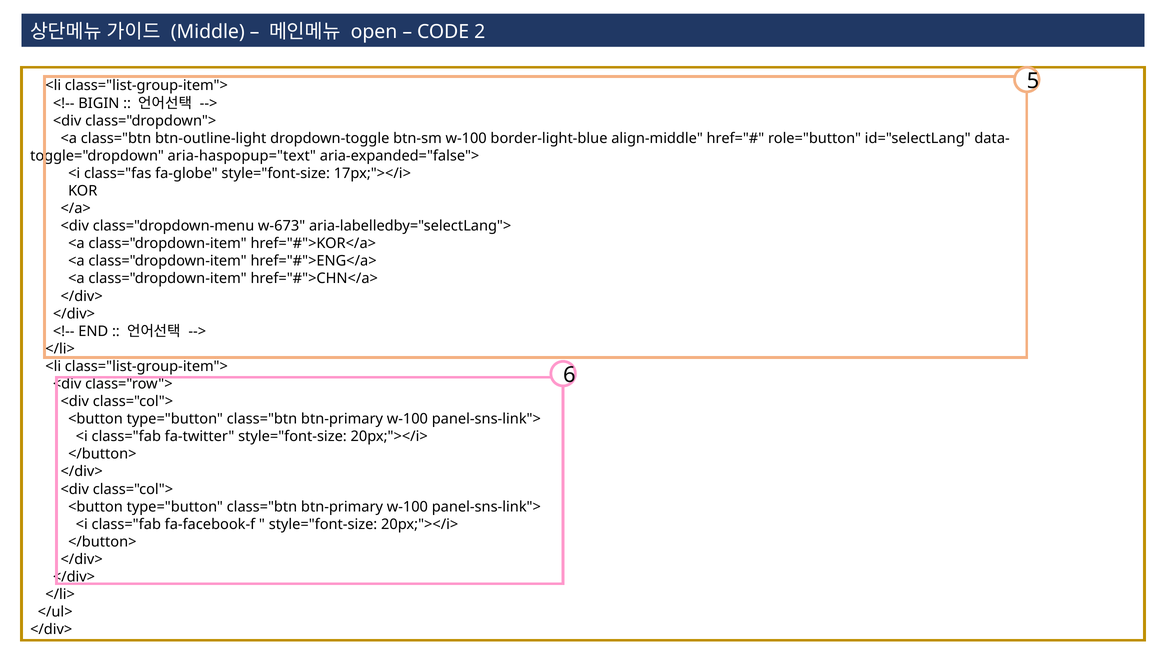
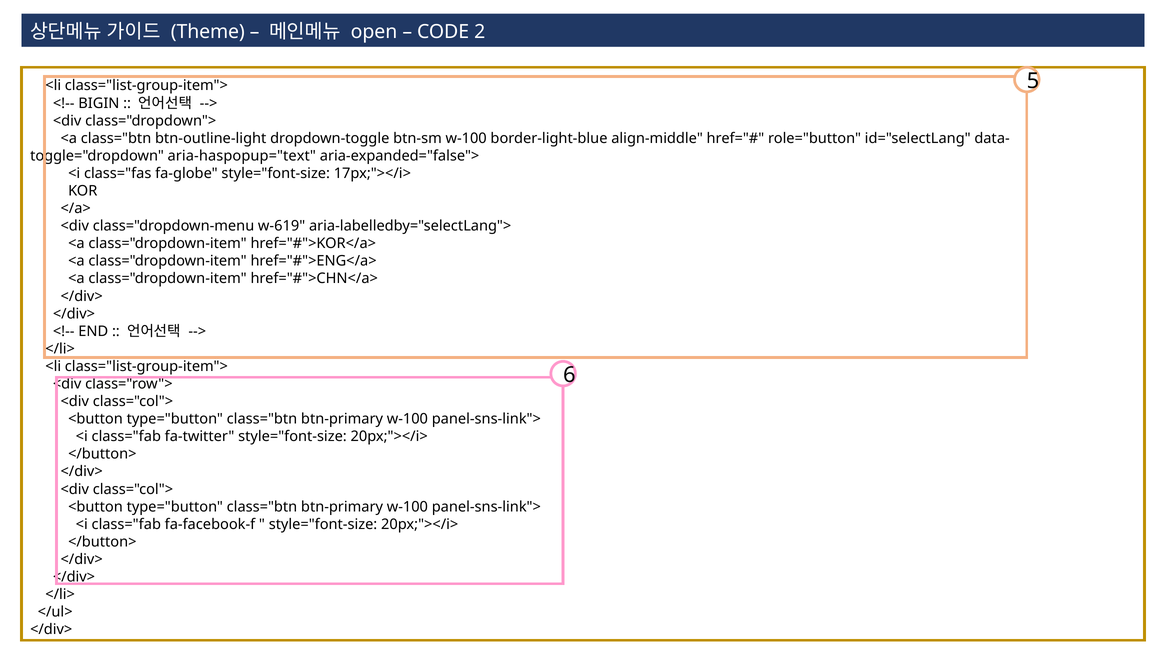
Middle: Middle -> Theme
w-673: w-673 -> w-619
